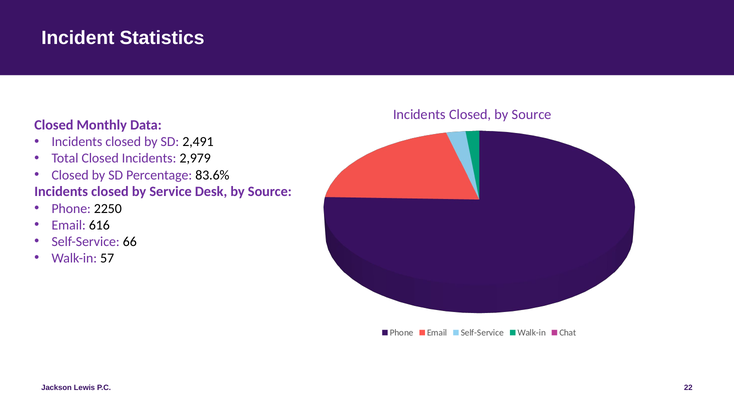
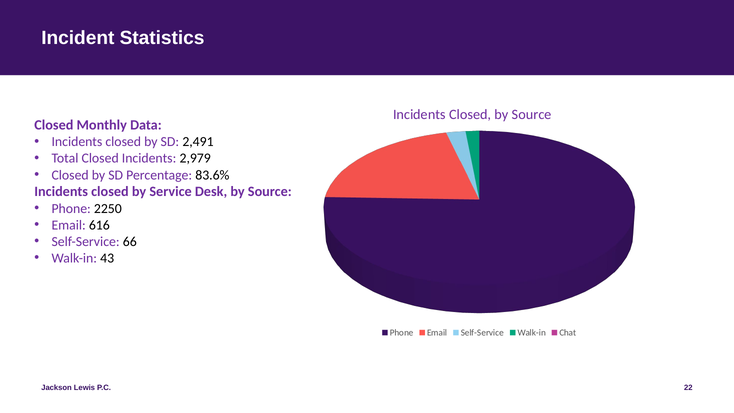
57: 57 -> 43
